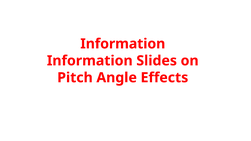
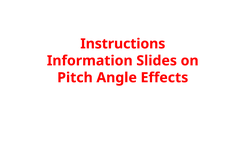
Information at (123, 44): Information -> Instructions
